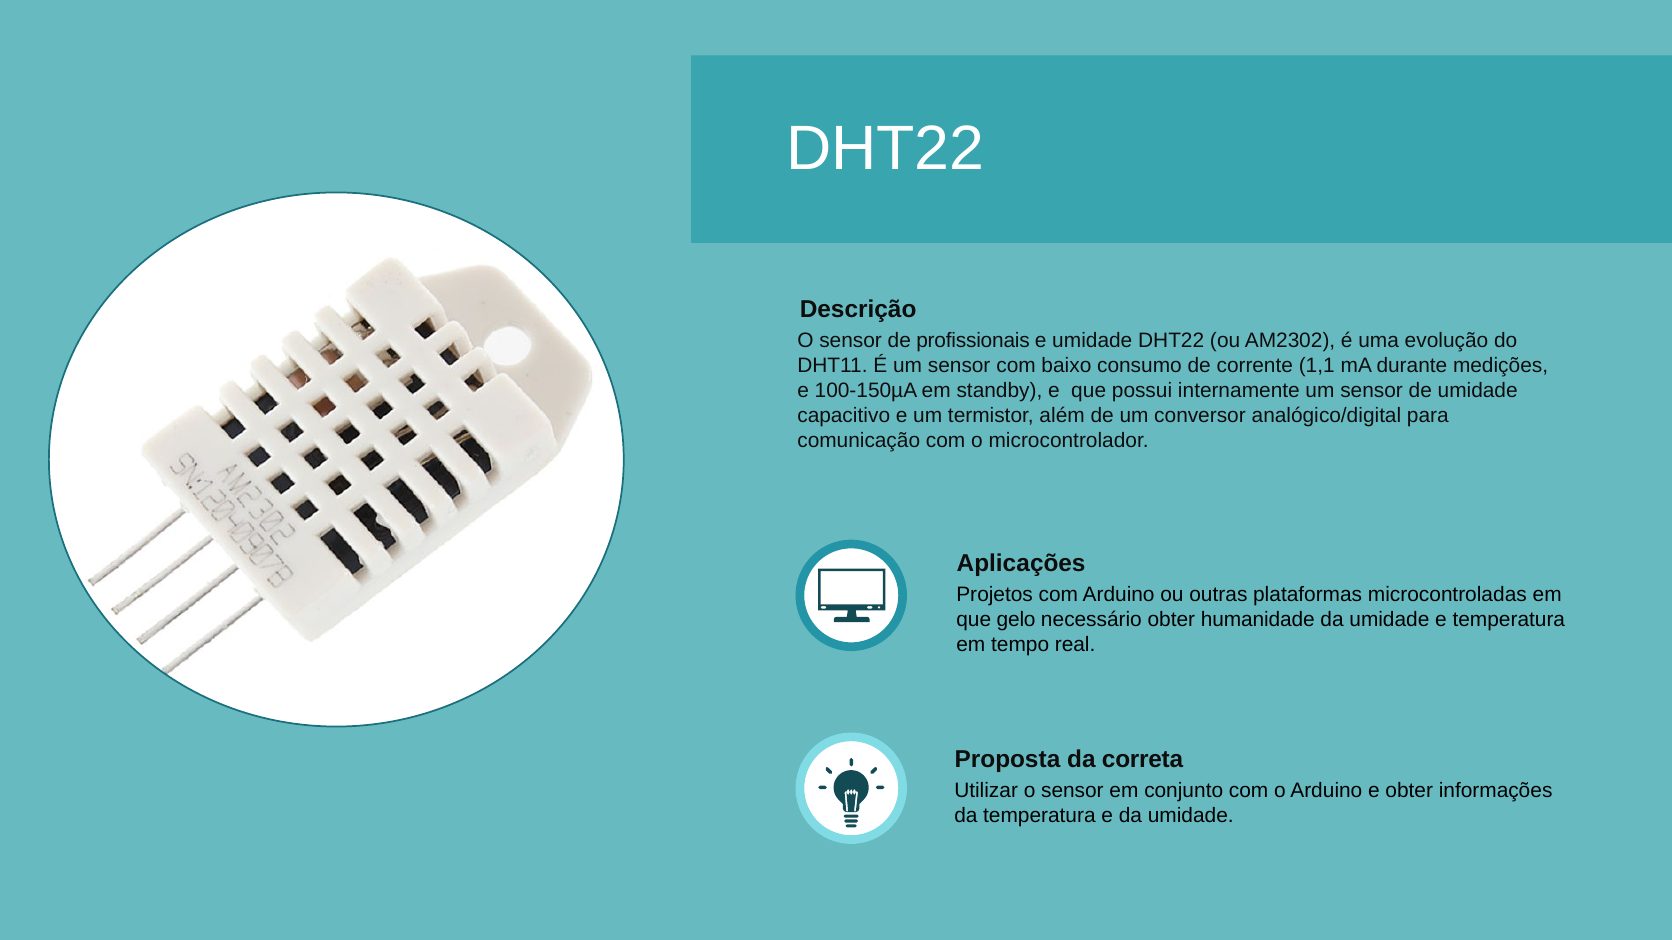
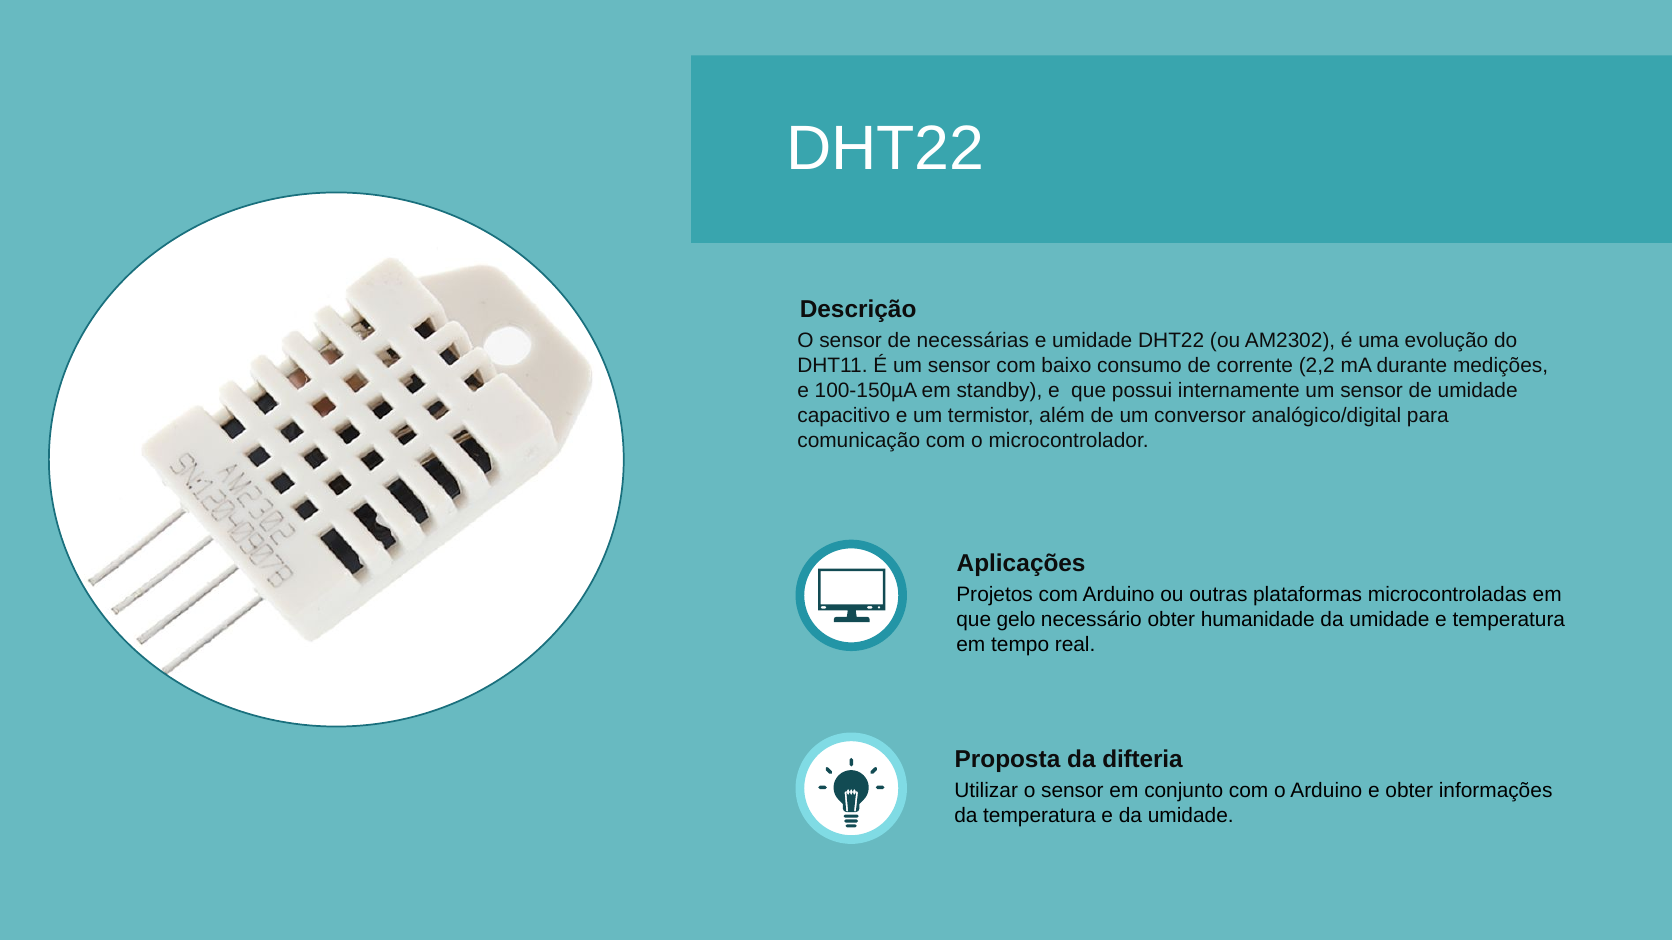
profissionais: profissionais -> necessárias
1,1: 1,1 -> 2,2
correta: correta -> difteria
